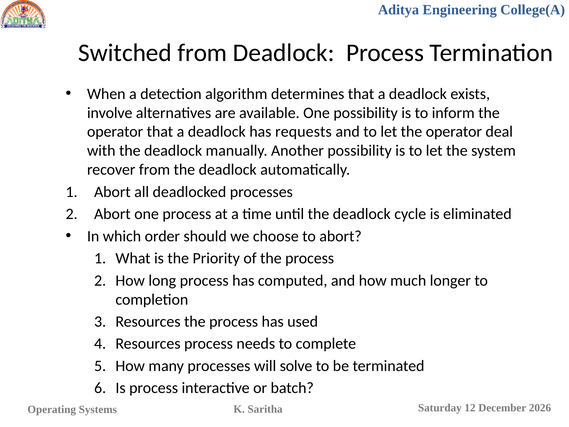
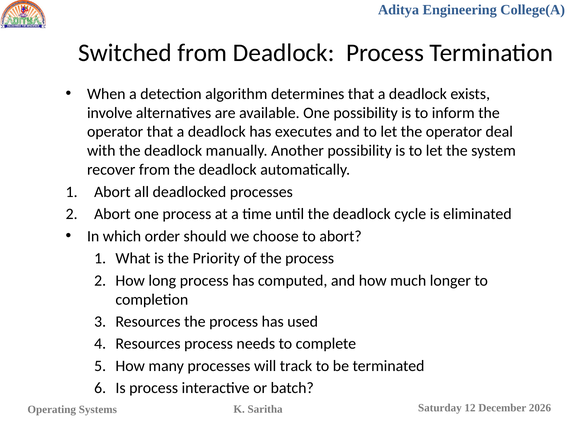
requests: requests -> executes
solve: solve -> track
